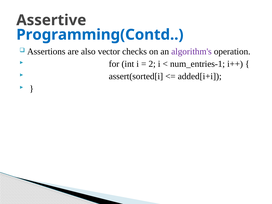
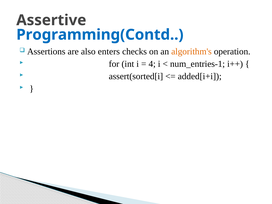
vector: vector -> enters
algorithm's colour: purple -> orange
2: 2 -> 4
